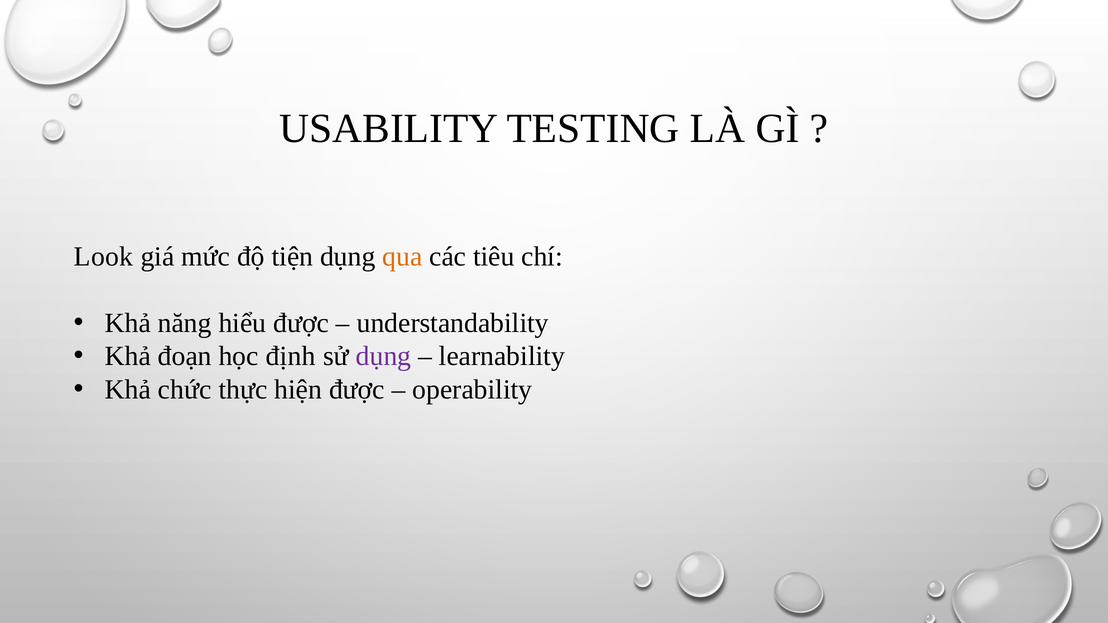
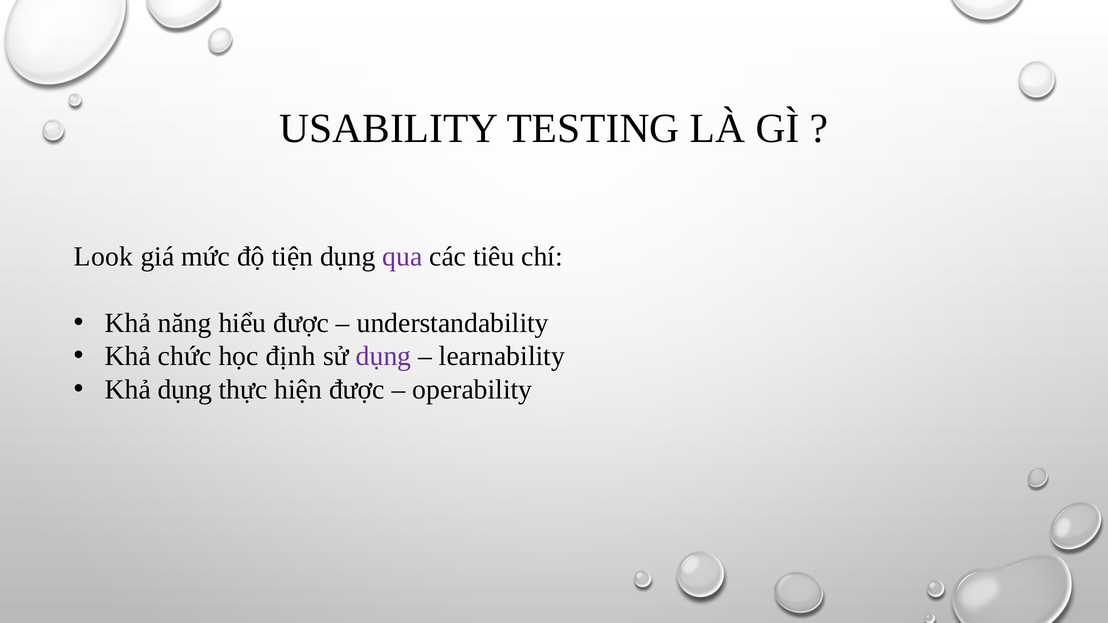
qua colour: orange -> purple
đoạn: đoạn -> chức
Khả chức: chức -> dụng
